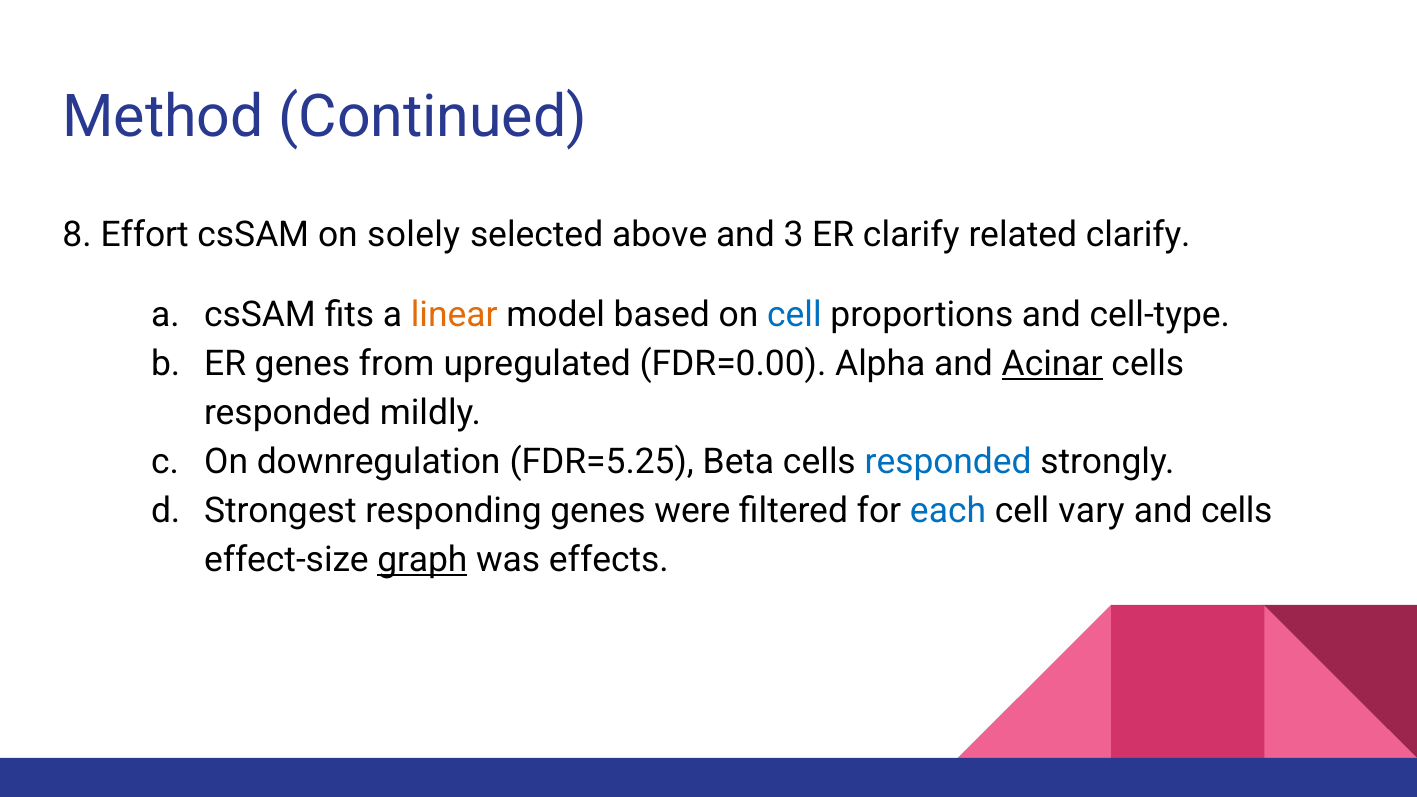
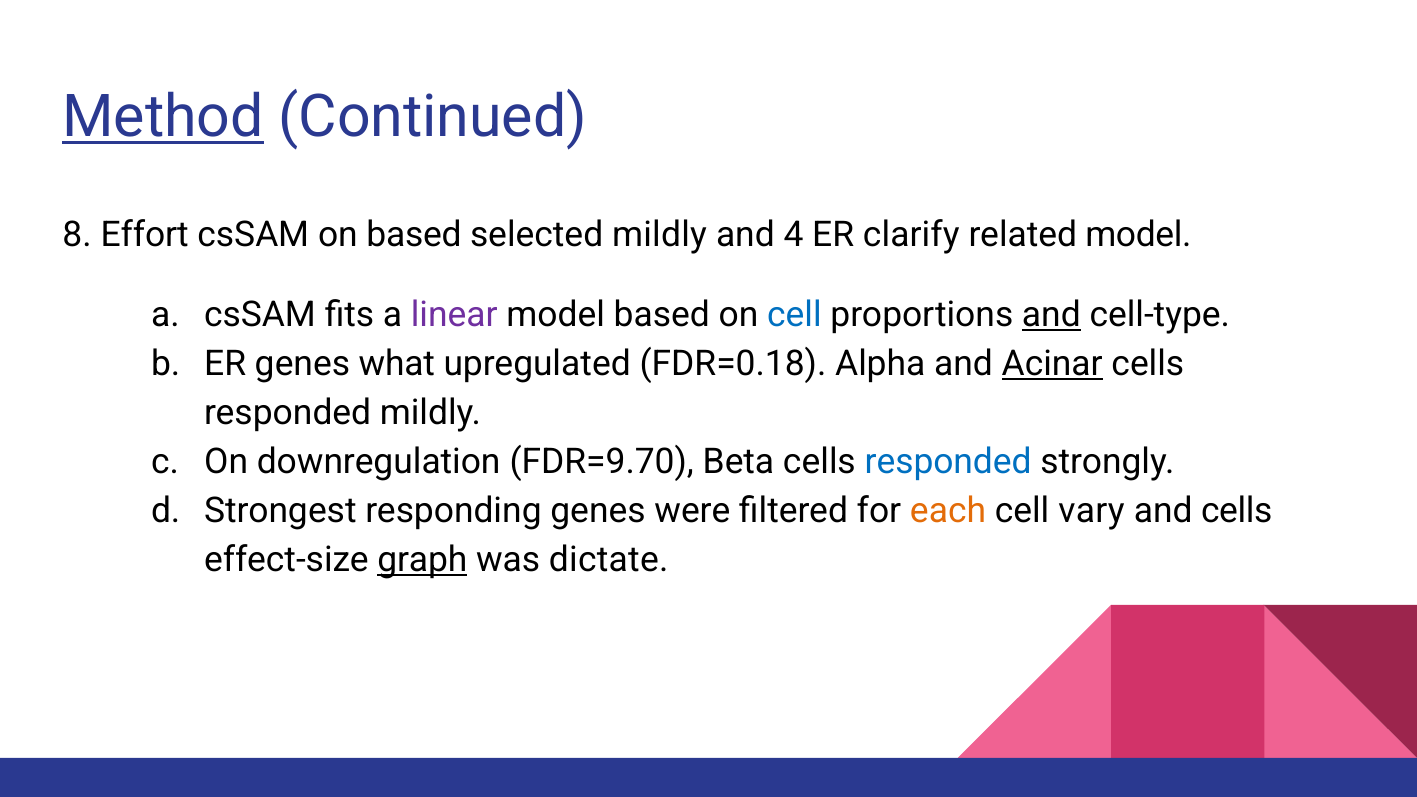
Method underline: none -> present
on solely: solely -> based
selected above: above -> mildly
3: 3 -> 4
related clarify: clarify -> model
linear colour: orange -> purple
and at (1051, 315) underline: none -> present
from: from -> what
FDR=0.00: FDR=0.00 -> FDR=0.18
FDR=5.25: FDR=5.25 -> FDR=9.70
each colour: blue -> orange
effects: effects -> dictate
